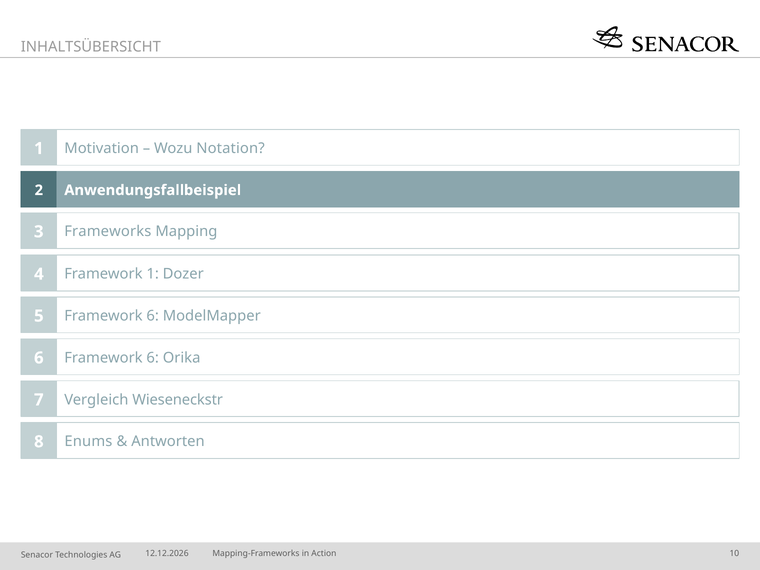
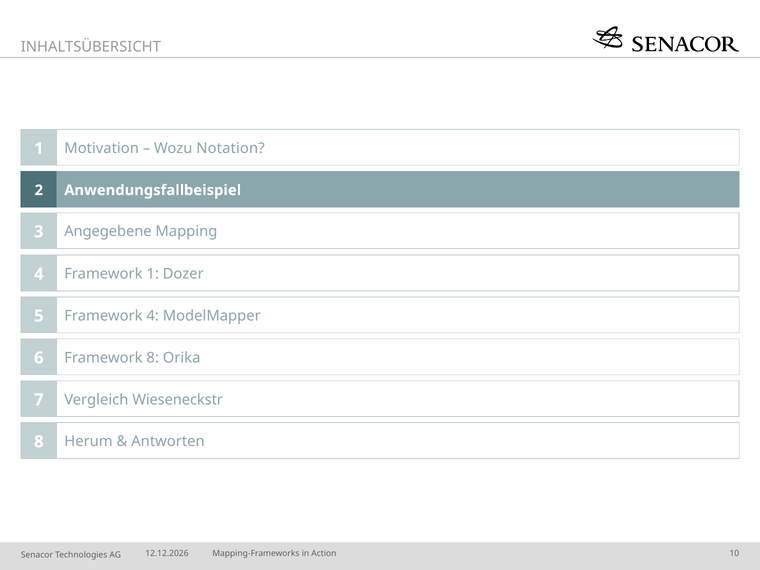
Frameworks: Frameworks -> Angegebene
5 Framework 6: 6 -> 4
6 Framework 6: 6 -> 8
Enums: Enums -> Herum
